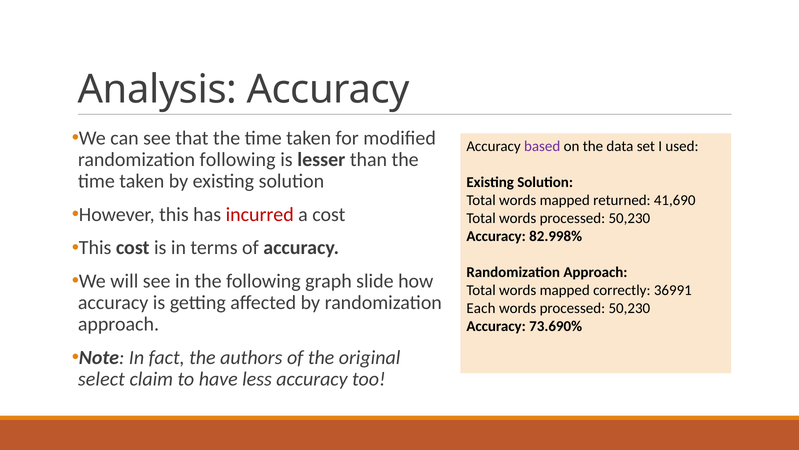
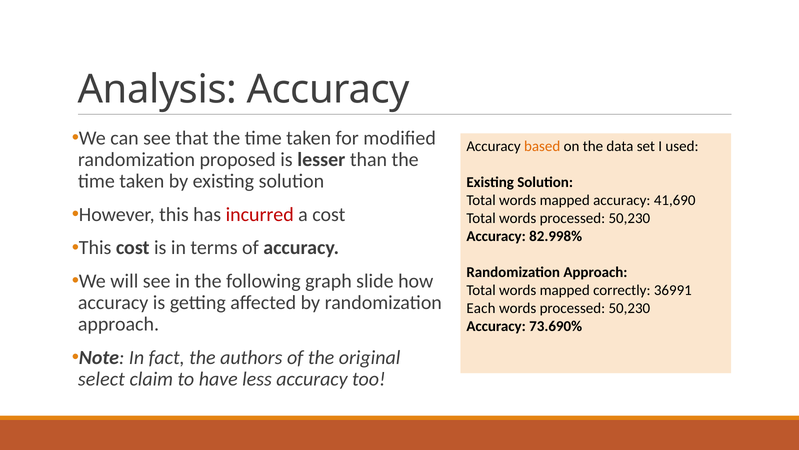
based colour: purple -> orange
randomization following: following -> proposed
mapped returned: returned -> accuracy
